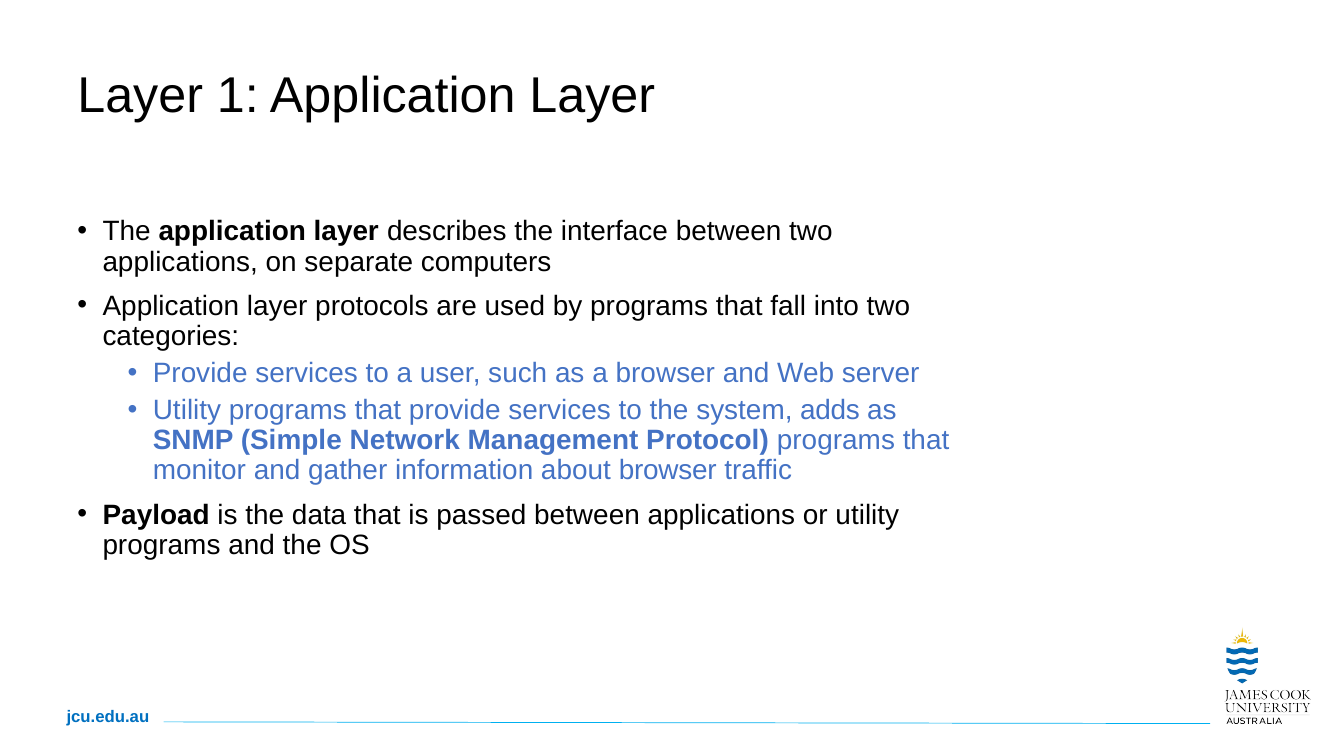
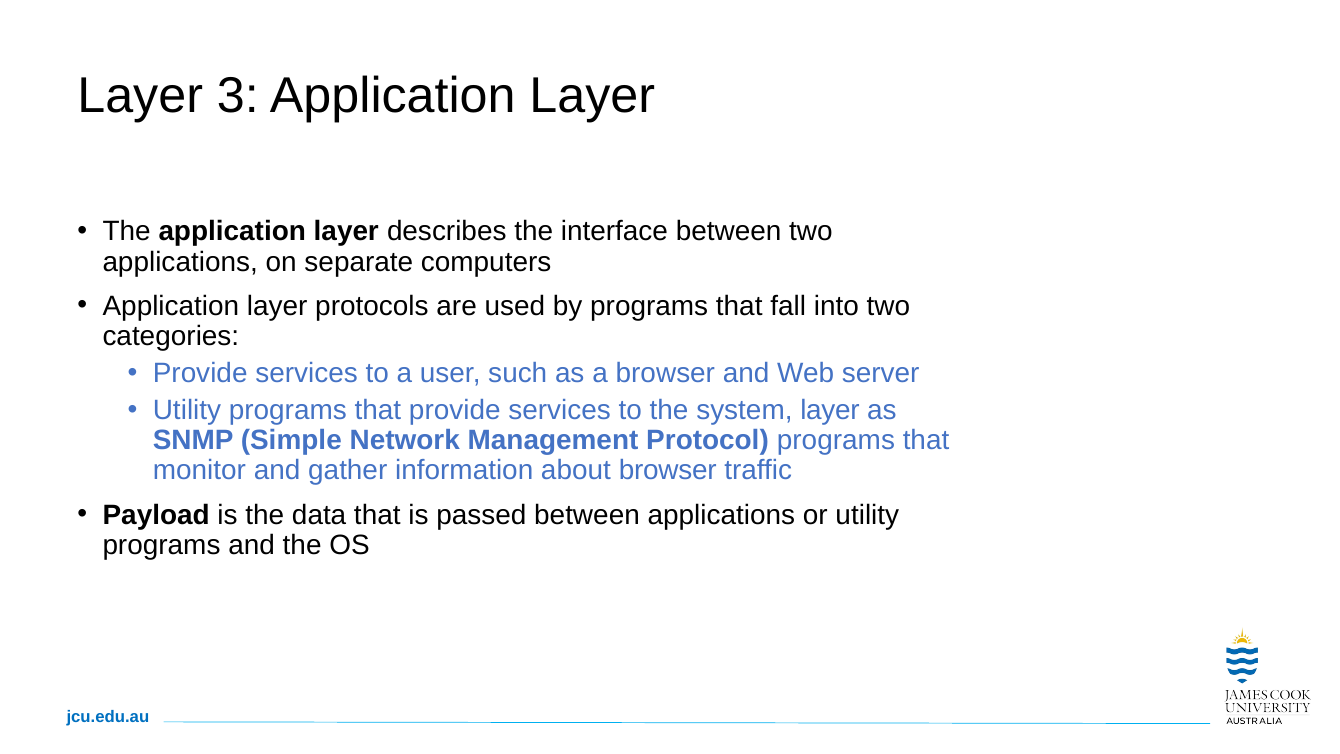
1: 1 -> 3
system adds: adds -> layer
